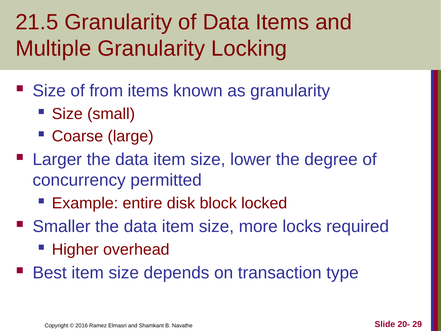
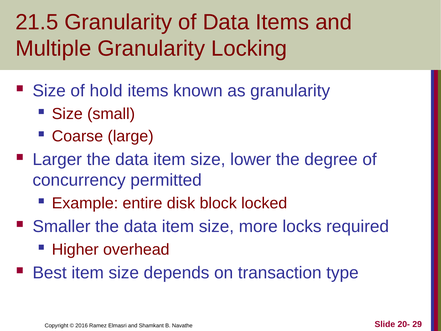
from: from -> hold
